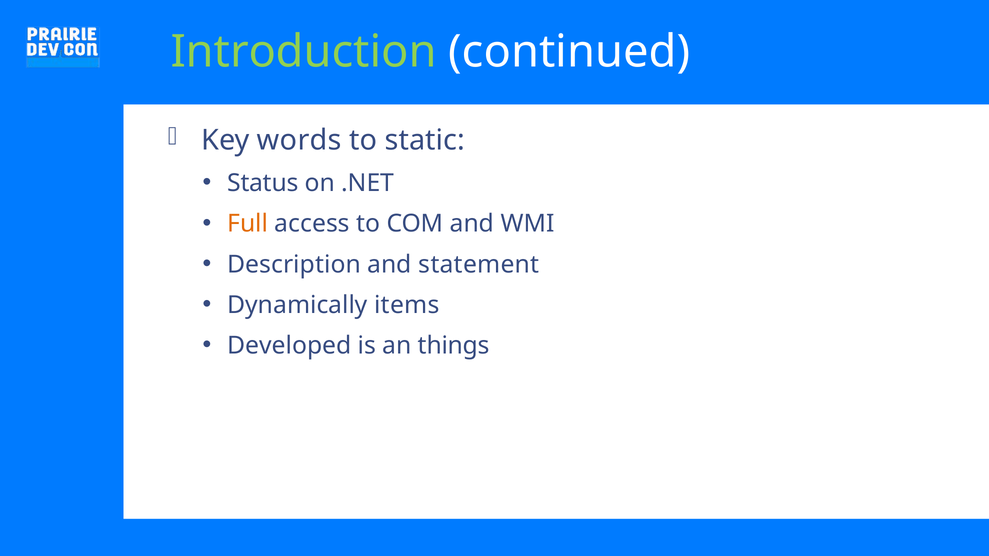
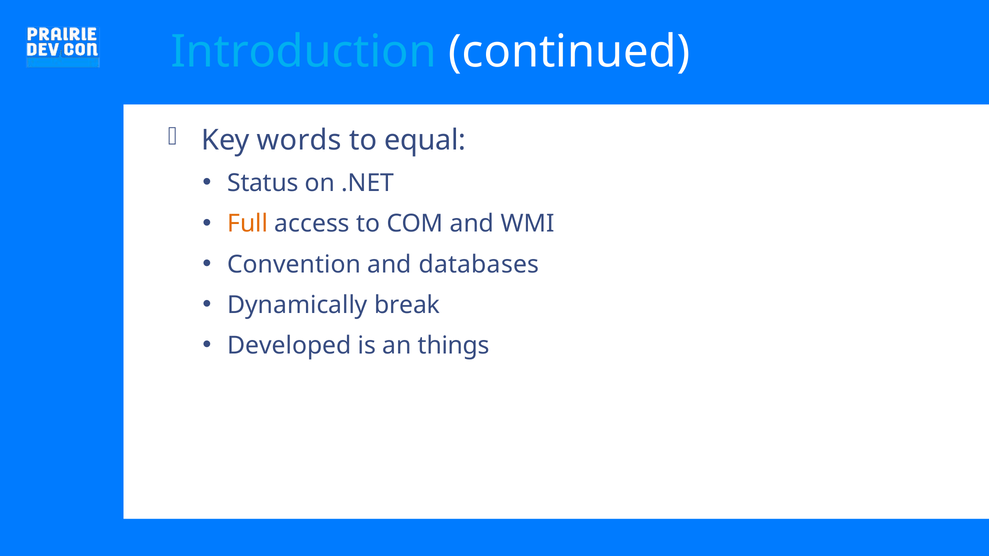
Introduction colour: light green -> light blue
static: static -> equal
Description: Description -> Convention
statement: statement -> databases
items: items -> break
